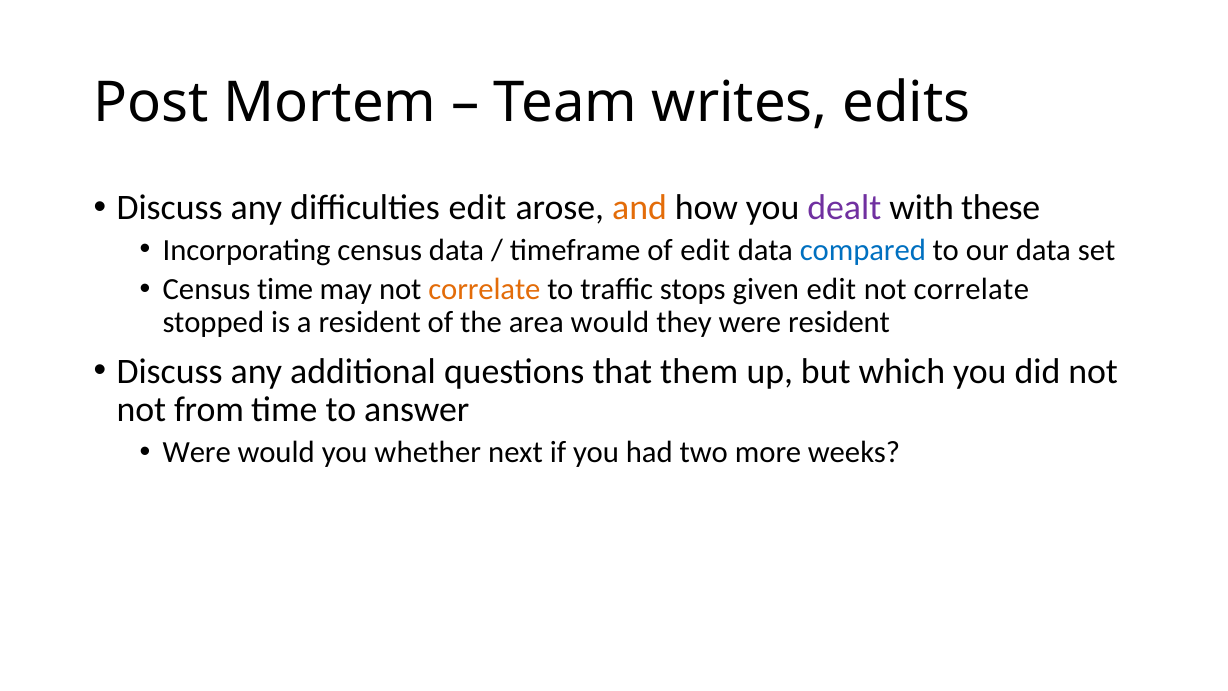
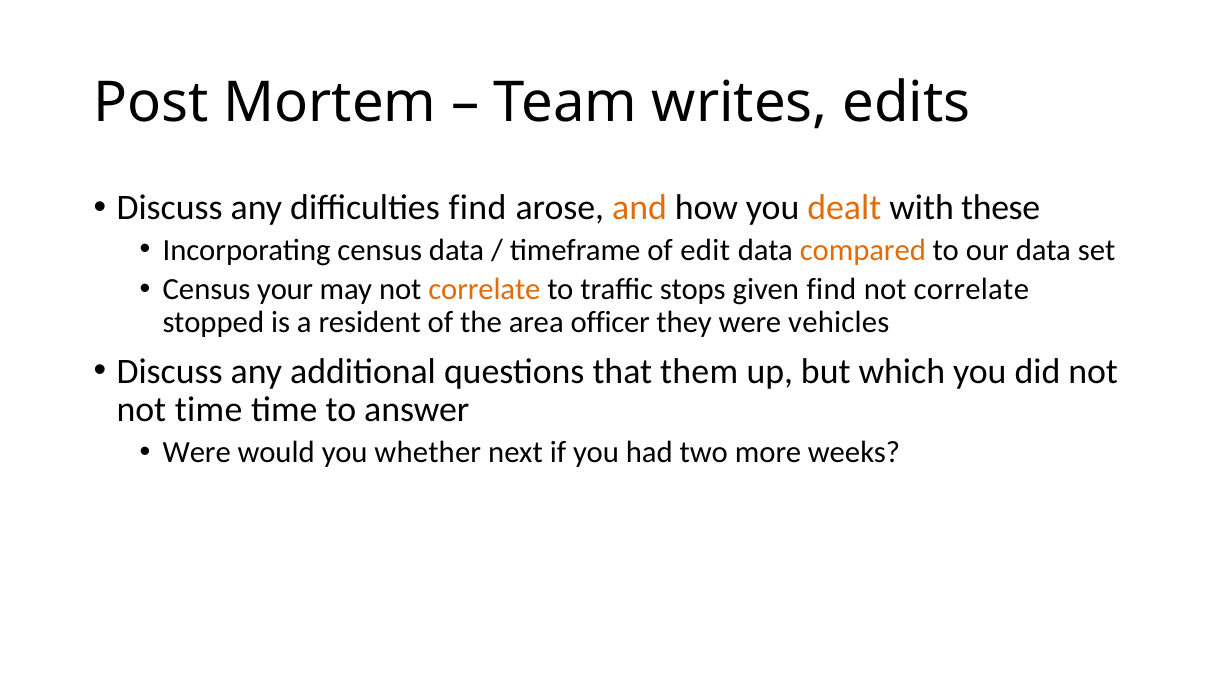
difficulties edit: edit -> find
dealt colour: purple -> orange
compared colour: blue -> orange
Census time: time -> your
given edit: edit -> find
area would: would -> officer
were resident: resident -> vehicles
not from: from -> time
